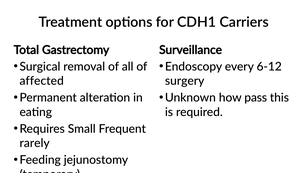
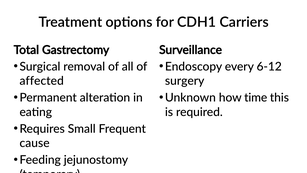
pass: pass -> time
rarely: rarely -> cause
